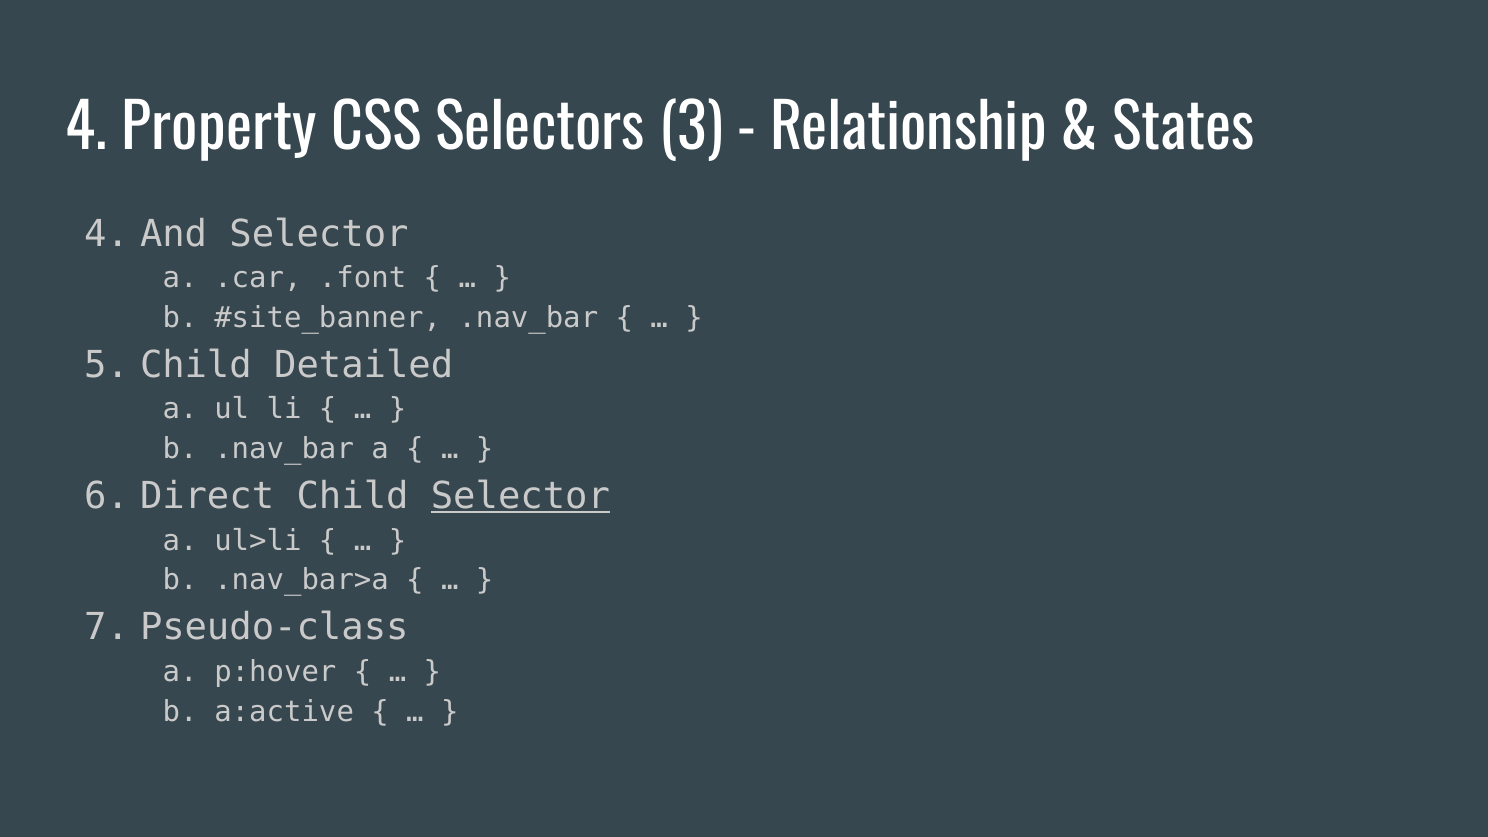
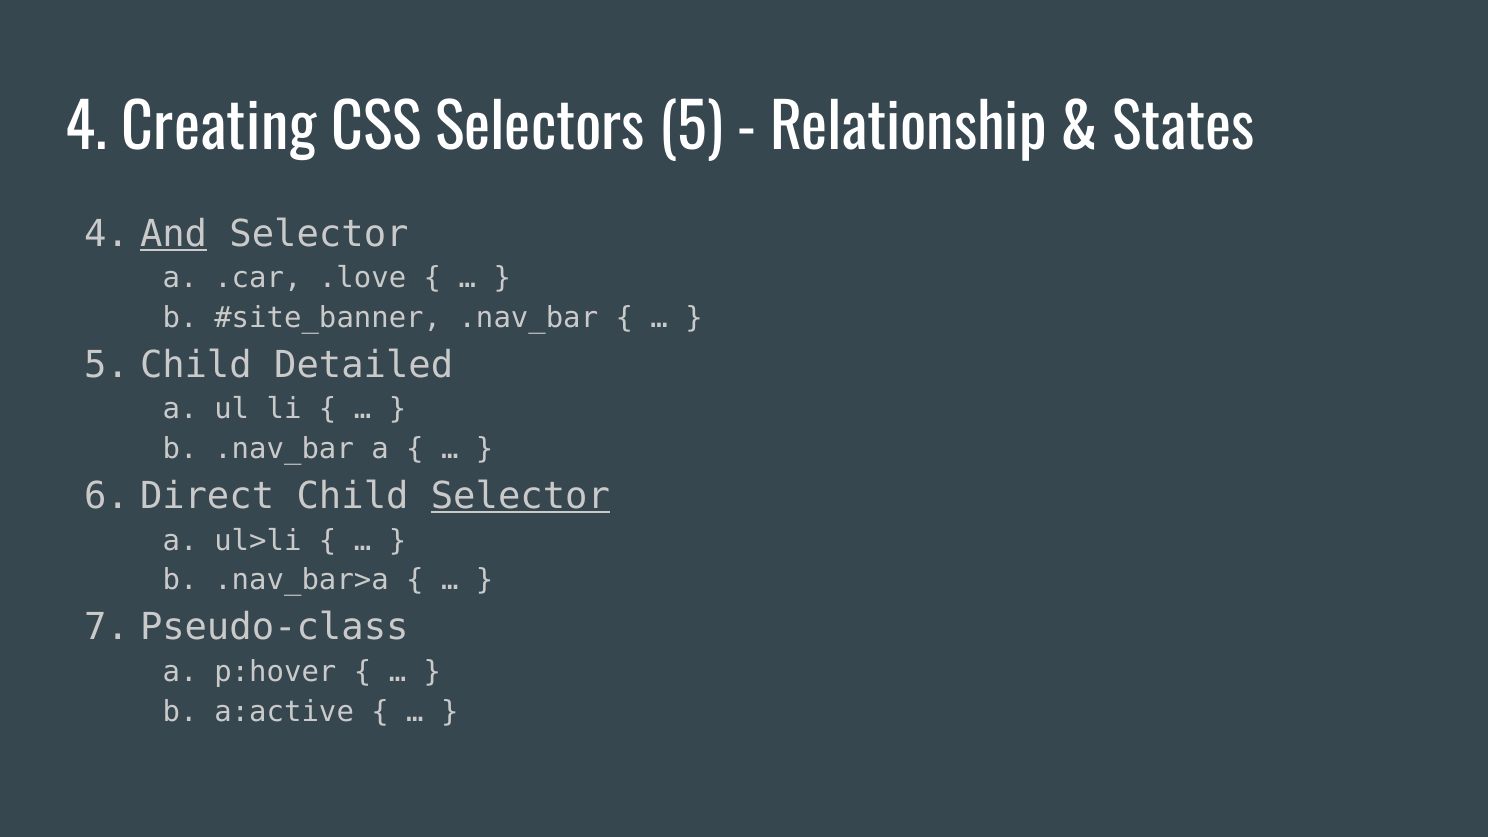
Property: Property -> Creating
Selectors 3: 3 -> 5
And underline: none -> present
.font: .font -> .love
